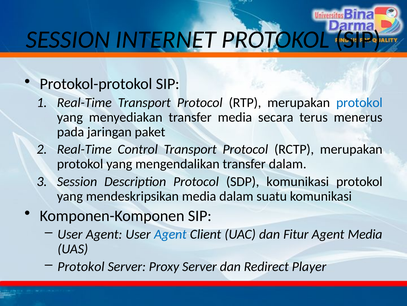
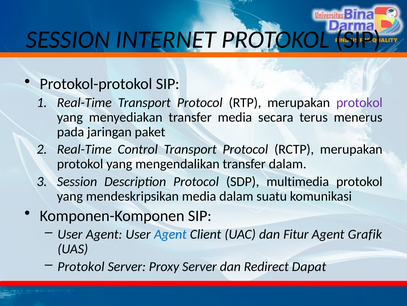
protokol at (359, 102) colour: blue -> purple
SDP komunikasi: komunikasi -> multimedia
Agent Media: Media -> Grafik
Player: Player -> Dapat
